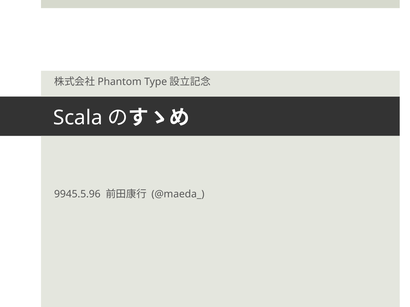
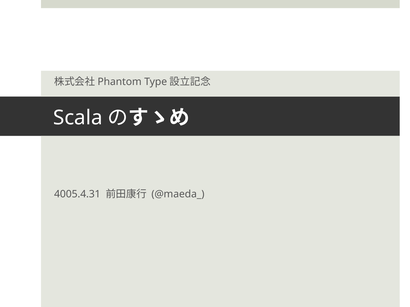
9945.5.96: 9945.5.96 -> 4005.4.31
